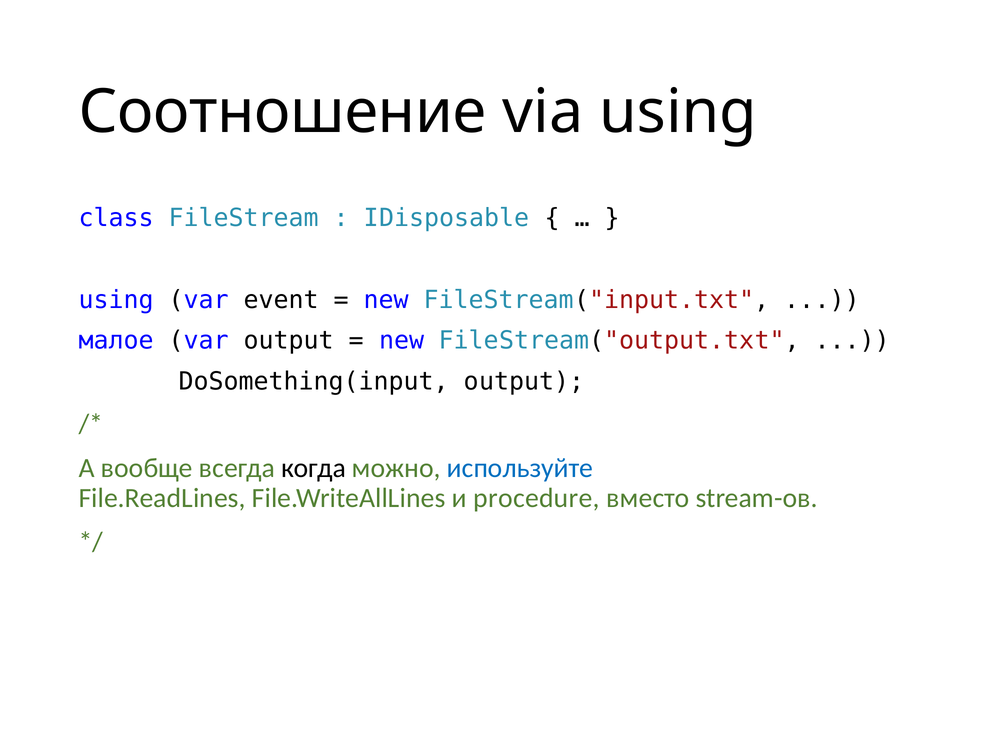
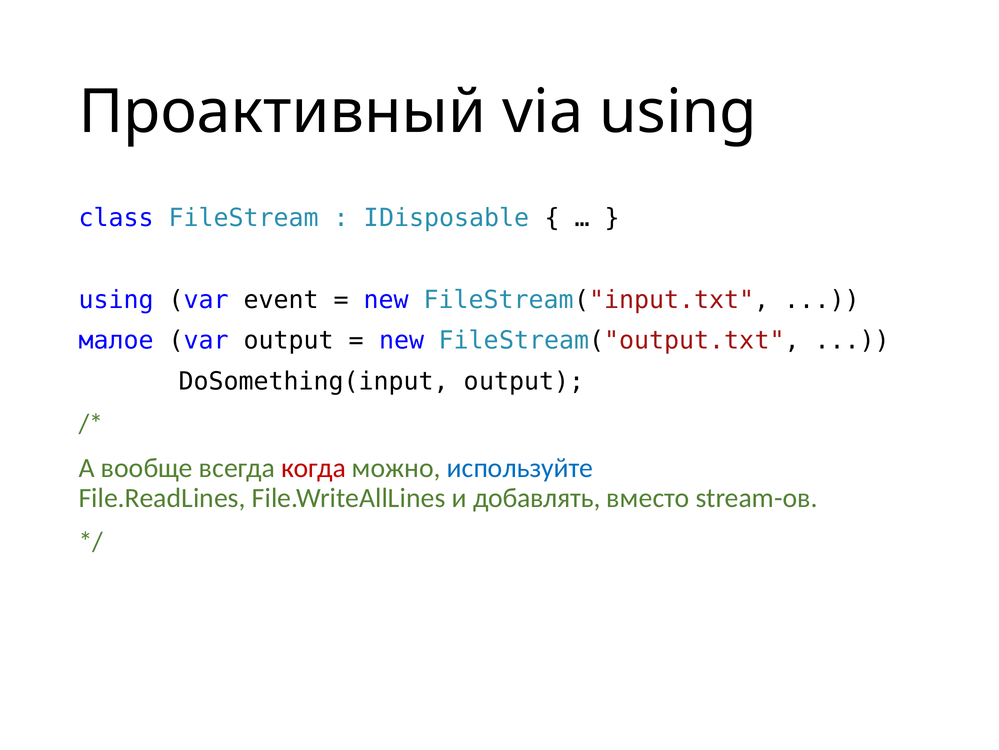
Соотношение: Соотношение -> Проактивный
когда colour: black -> red
procedure: procedure -> добавлять
